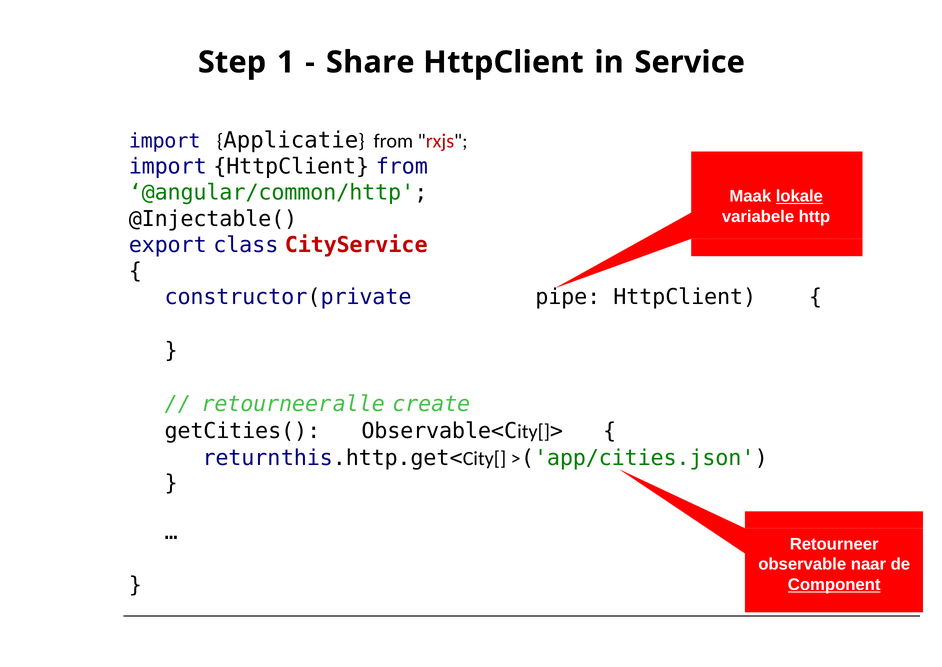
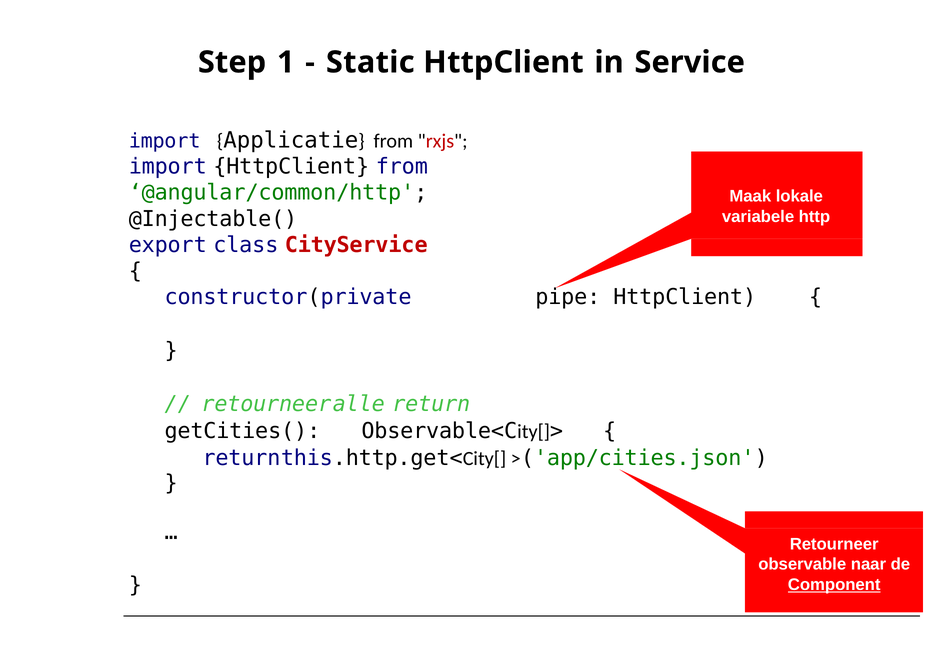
Share: Share -> Static
lokale underline: present -> none
create: create -> return
